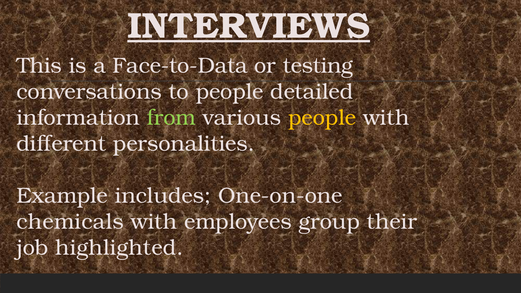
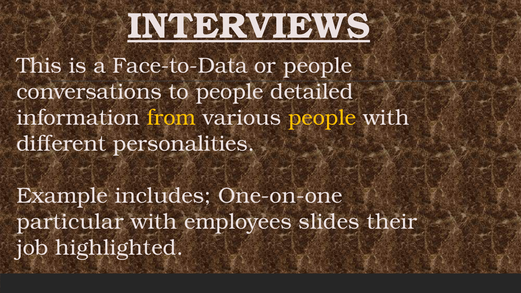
or testing: testing -> people
from colour: light green -> yellow
chemicals: chemicals -> particular
group: group -> slides
